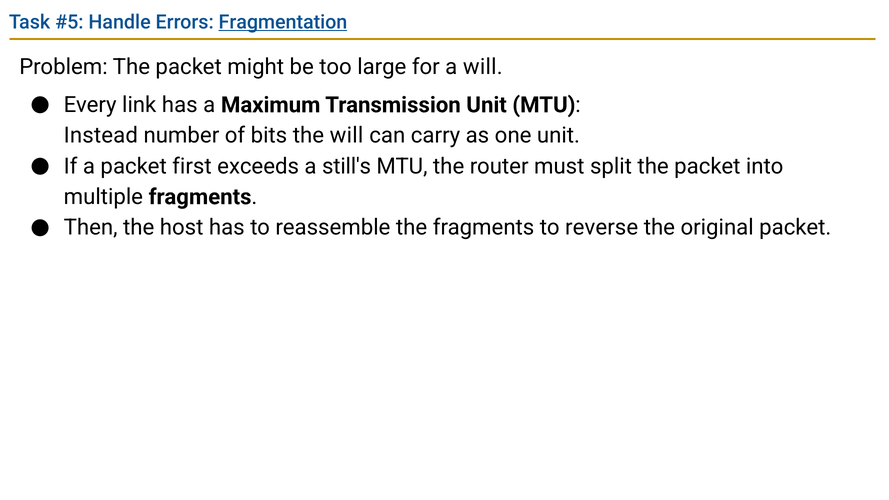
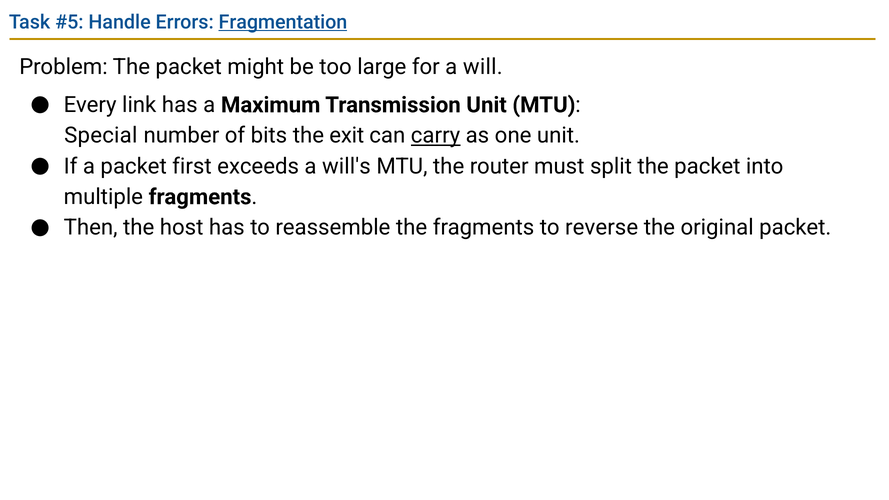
Instead: Instead -> Special
the will: will -> exit
carry underline: none -> present
still's: still's -> will's
